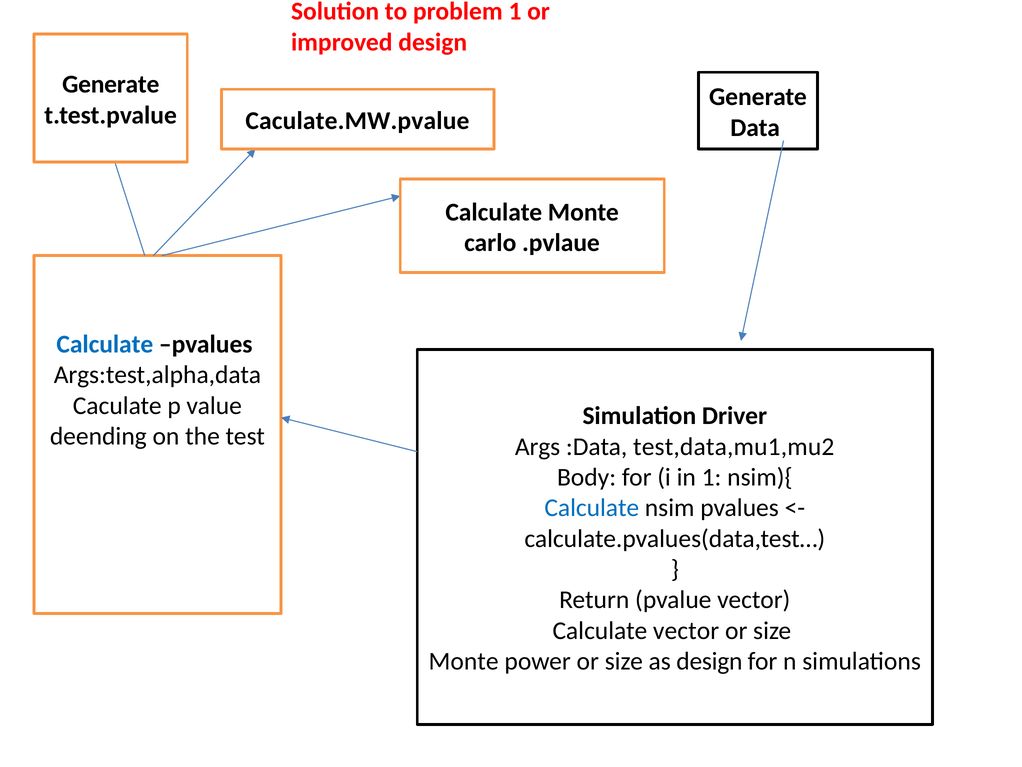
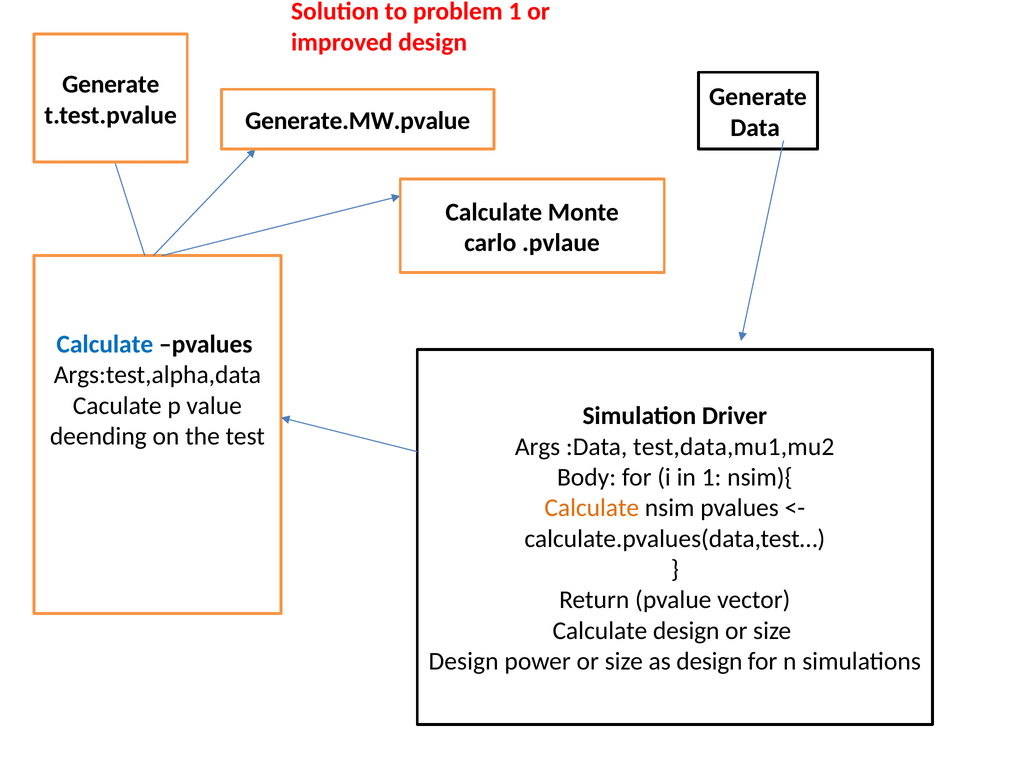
Caculate.MW.pvalue: Caculate.MW.pvalue -> Generate.MW.pvalue
Calculate at (592, 508) colour: blue -> orange
Calculate vector: vector -> design
Monte at (464, 661): Monte -> Design
